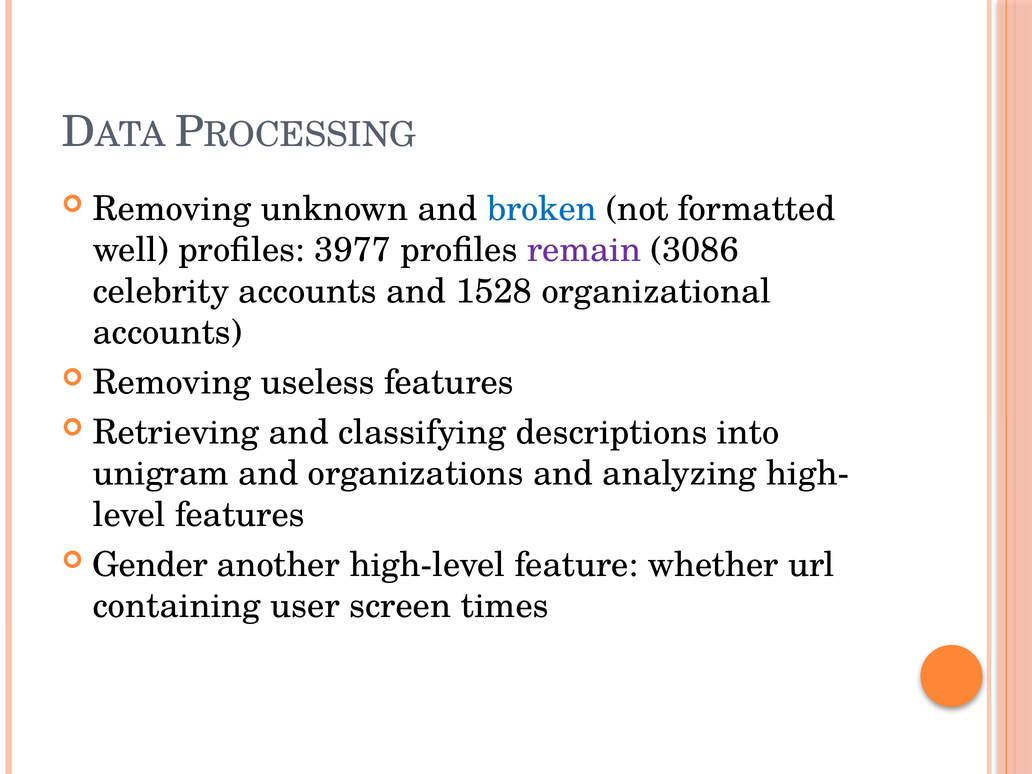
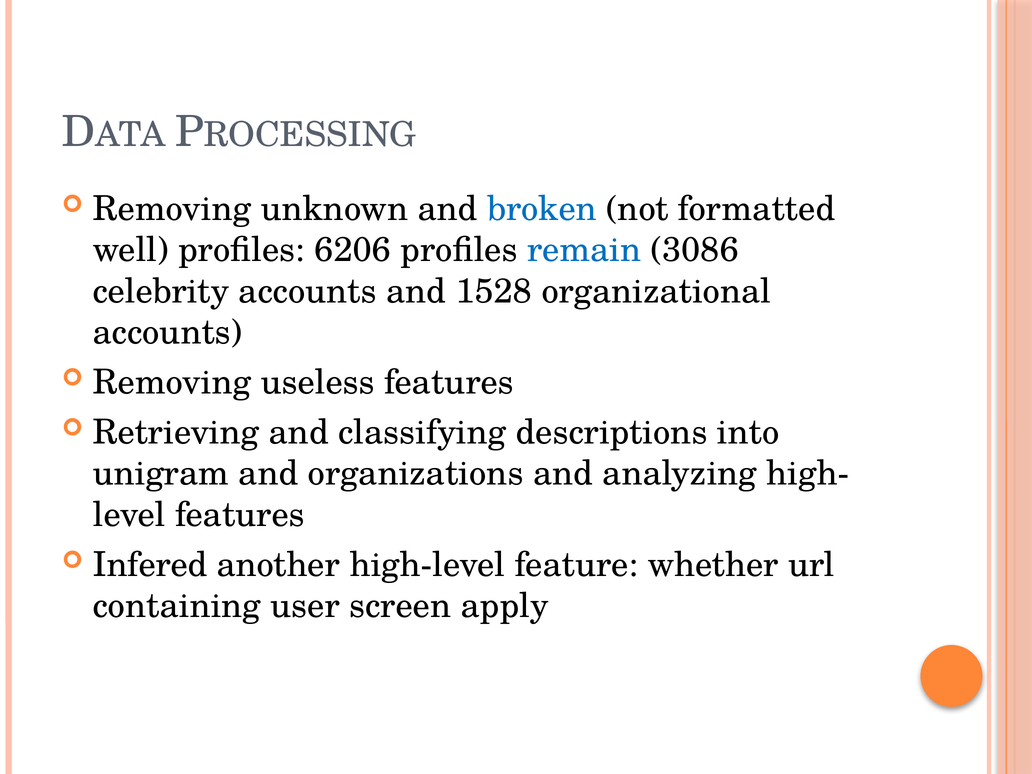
3977: 3977 -> 6206
remain colour: purple -> blue
Gender: Gender -> Infered
times: times -> apply
